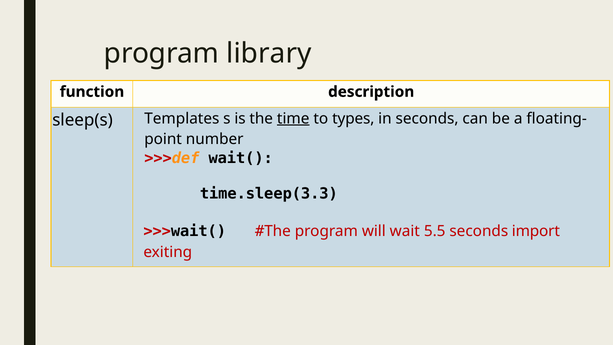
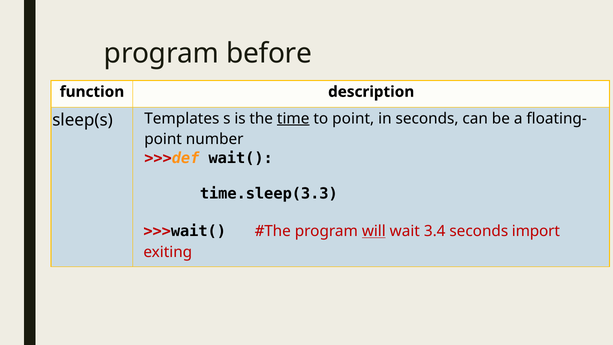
library: library -> before
to types: types -> point
will underline: none -> present
5.5: 5.5 -> 3.4
